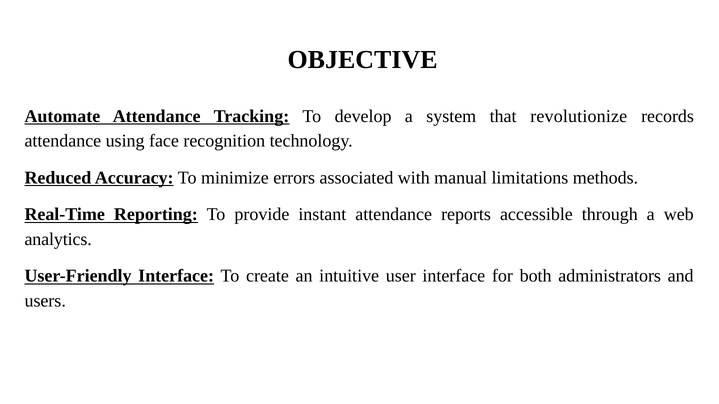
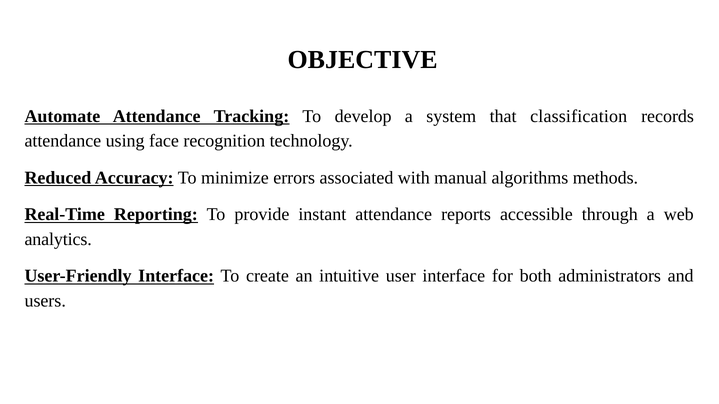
revolutionize: revolutionize -> classification
limitations: limitations -> algorithms
